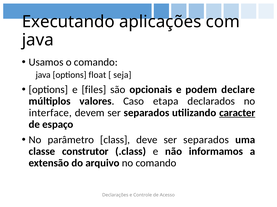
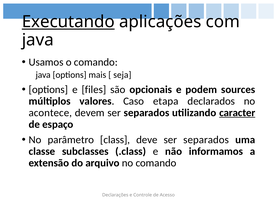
Executando underline: none -> present
float: float -> mais
declare: declare -> sources
interface: interface -> acontece
construtor: construtor -> subclasses
